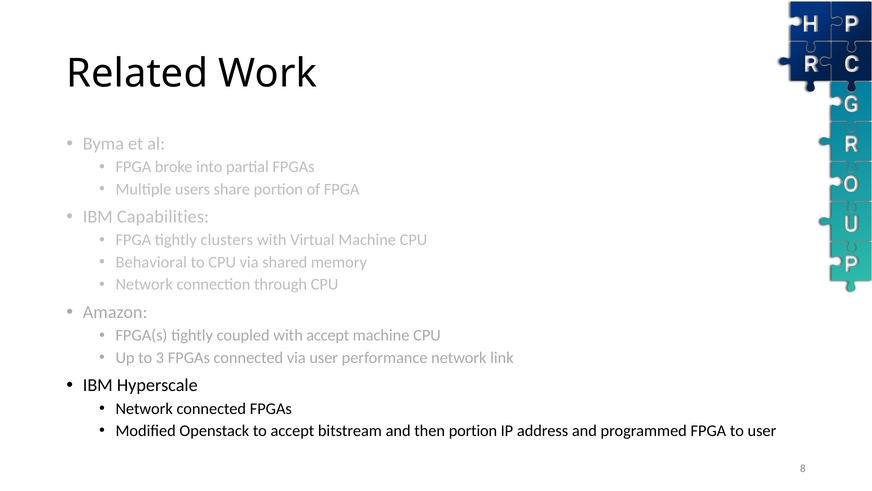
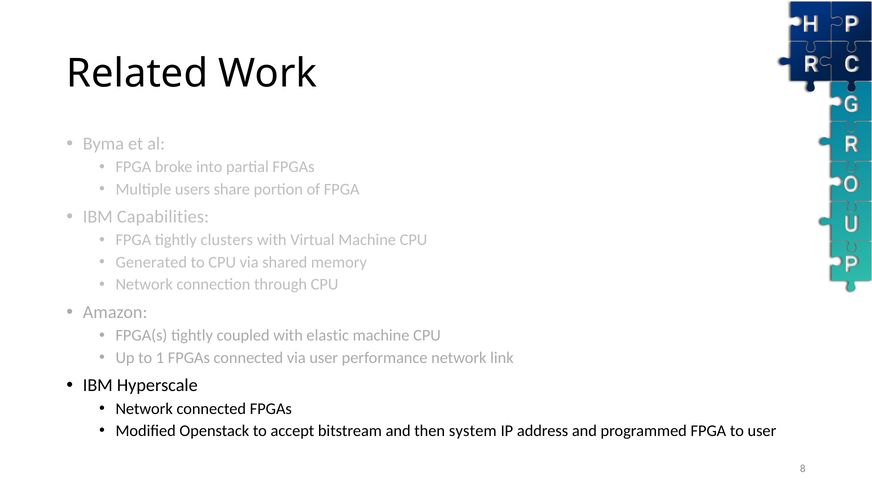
Behavioral: Behavioral -> Generated
with accept: accept -> elastic
3: 3 -> 1
then portion: portion -> system
